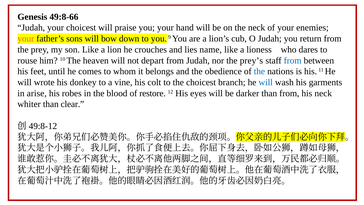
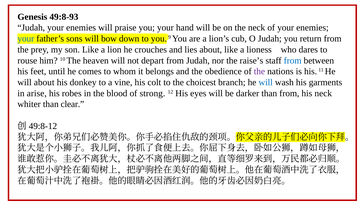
49:8-66: 49:8-66 -> 49:8-93
Judah your choicest: choicest -> enemies
your at (26, 39) colour: orange -> blue
lies name: name -> about
prey’s: prey’s -> raise’s
the at (259, 71) colour: blue -> purple
will wrote: wrote -> about
restore: restore -> strong
